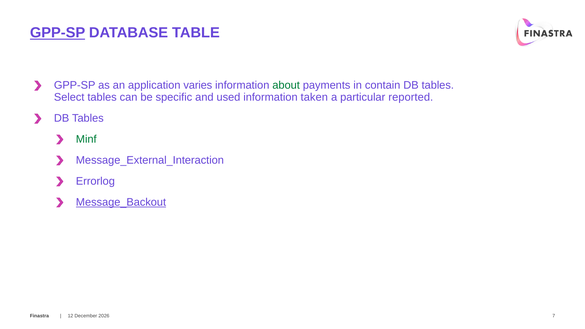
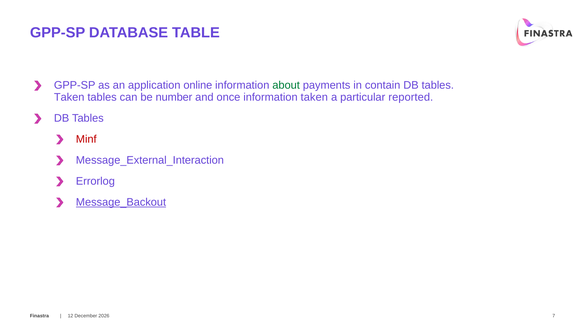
GPP-SP at (58, 33) underline: present -> none
varies: varies -> online
Select at (69, 97): Select -> Taken
specific: specific -> number
used: used -> once
Minf colour: green -> red
